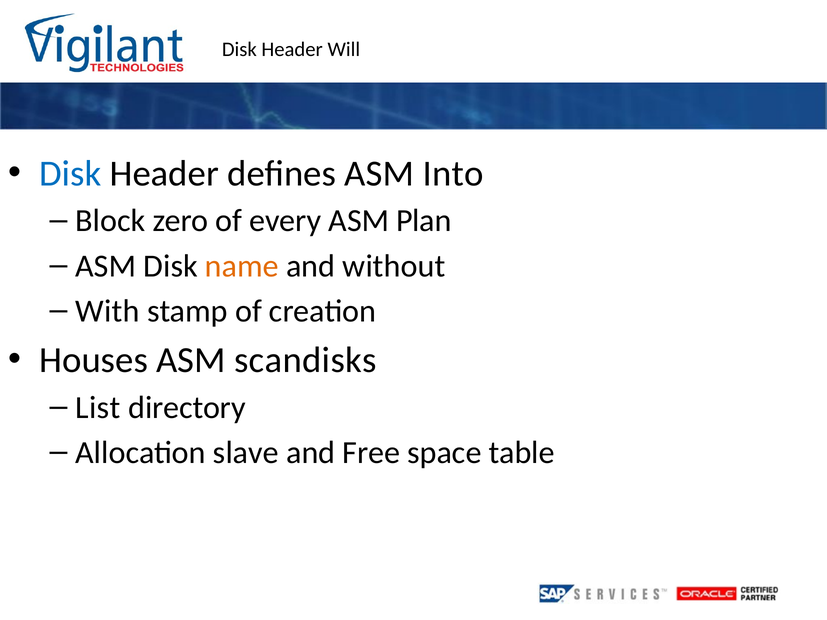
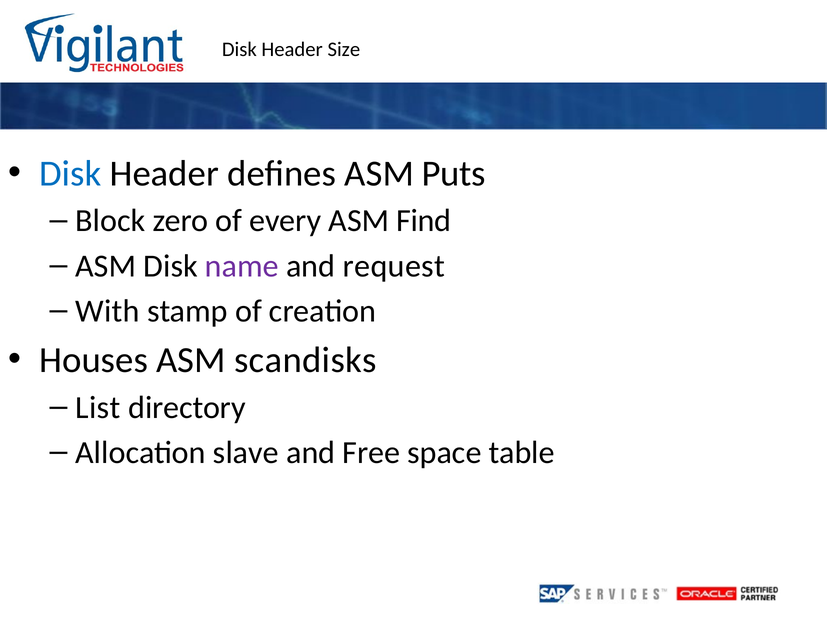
Will: Will -> Size
Into: Into -> Puts
Plan: Plan -> Find
name colour: orange -> purple
without: without -> request
